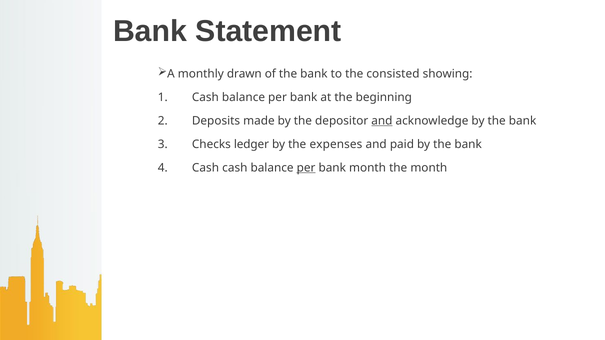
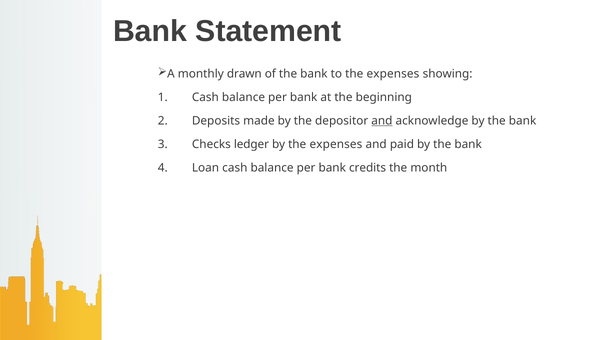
to the consisted: consisted -> expenses
Cash at (206, 168): Cash -> Loan
per at (306, 168) underline: present -> none
bank month: month -> credits
